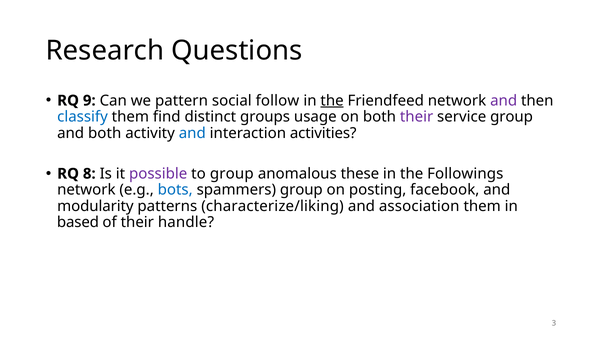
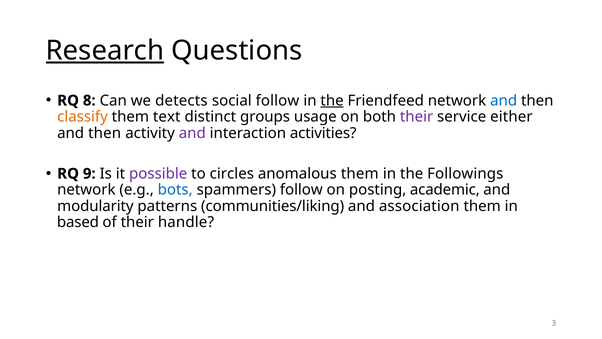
Research underline: none -> present
9: 9 -> 8
pattern: pattern -> detects
and at (504, 100) colour: purple -> blue
classify colour: blue -> orange
find: find -> text
service group: group -> either
both at (105, 133): both -> then
and at (192, 133) colour: blue -> purple
8: 8 -> 9
to group: group -> circles
anomalous these: these -> them
spammers group: group -> follow
facebook: facebook -> academic
characterize/liking: characterize/liking -> communities/liking
